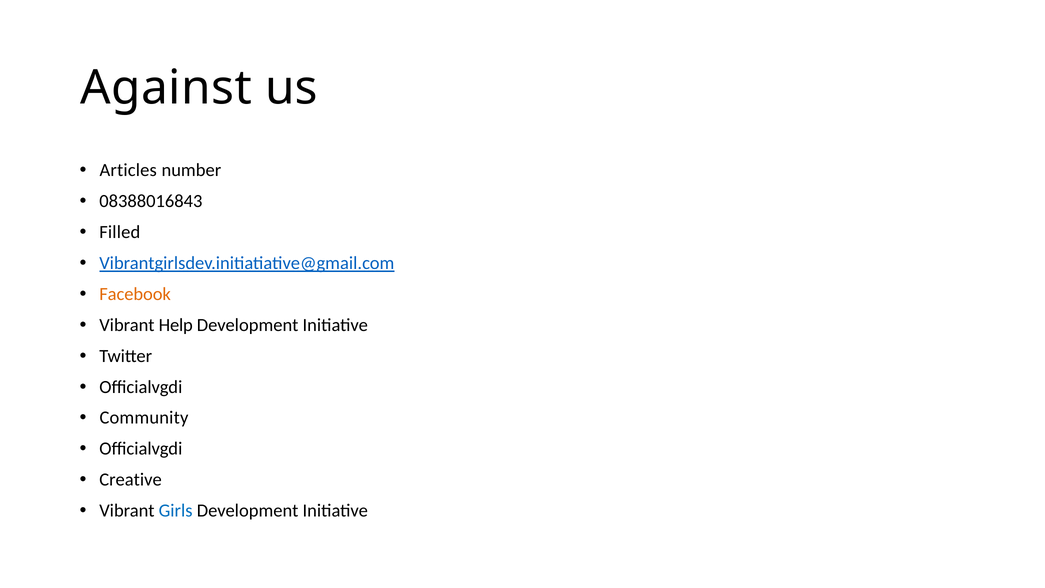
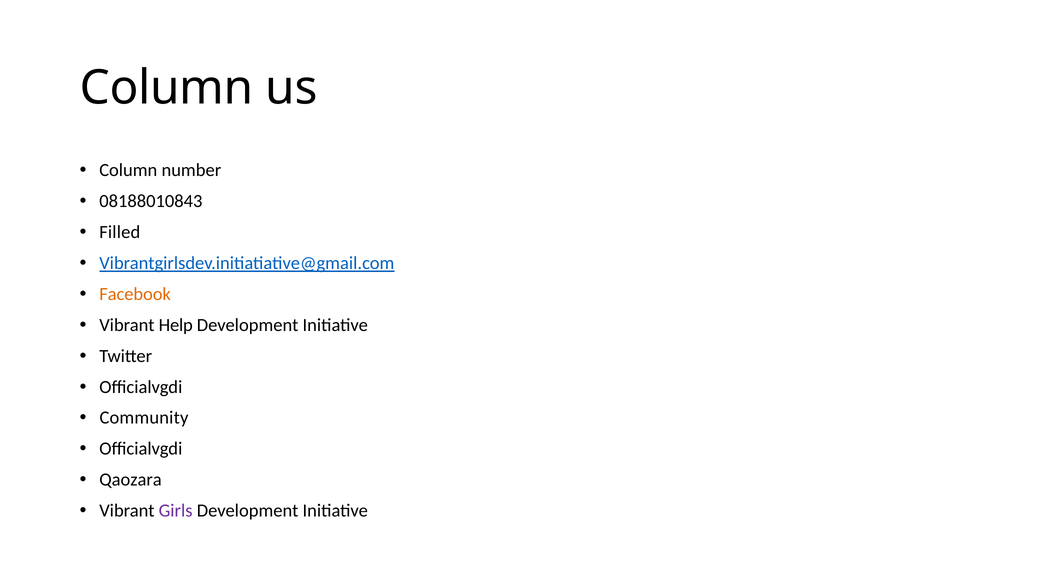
Against at (166, 88): Against -> Column
Articles at (128, 170): Articles -> Column
08388016843: 08388016843 -> 08188010843
Creative: Creative -> Qaozara
Girls colour: blue -> purple
